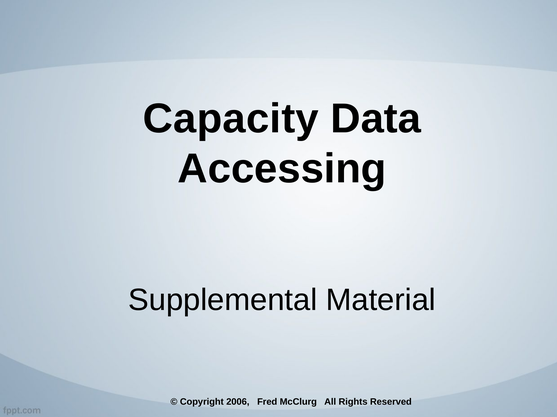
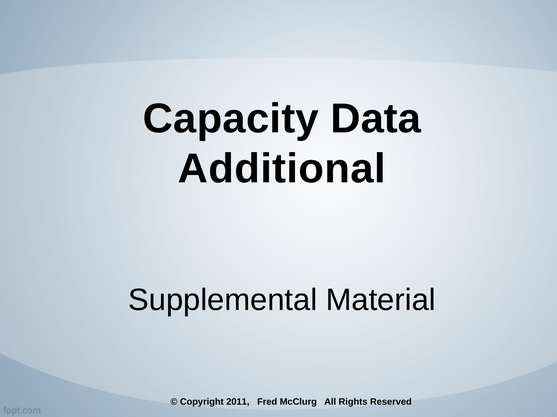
Accessing: Accessing -> Additional
2006: 2006 -> 2011
